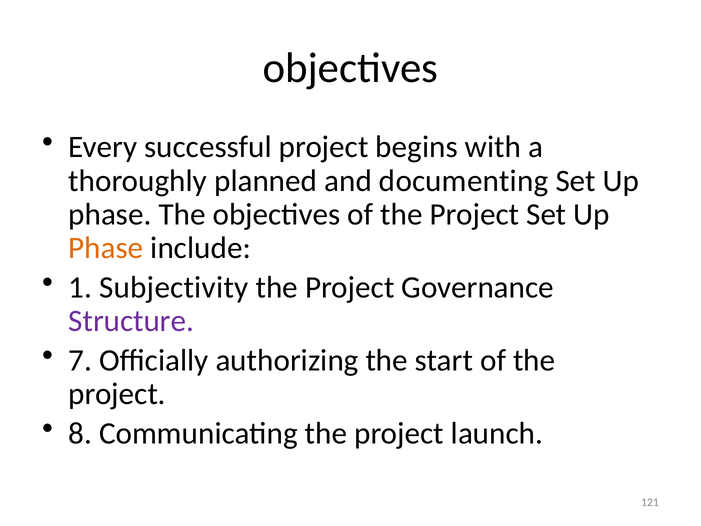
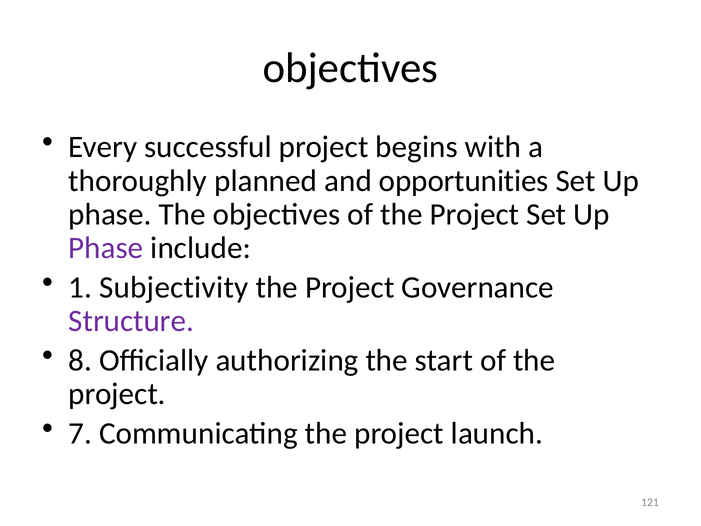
documenting: documenting -> opportunities
Phase at (106, 248) colour: orange -> purple
7: 7 -> 8
8: 8 -> 7
